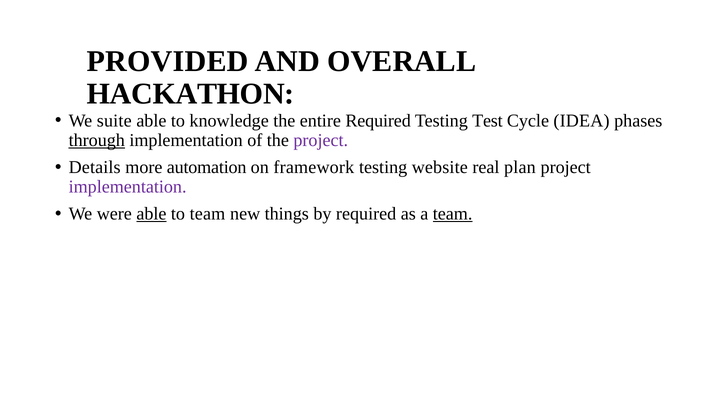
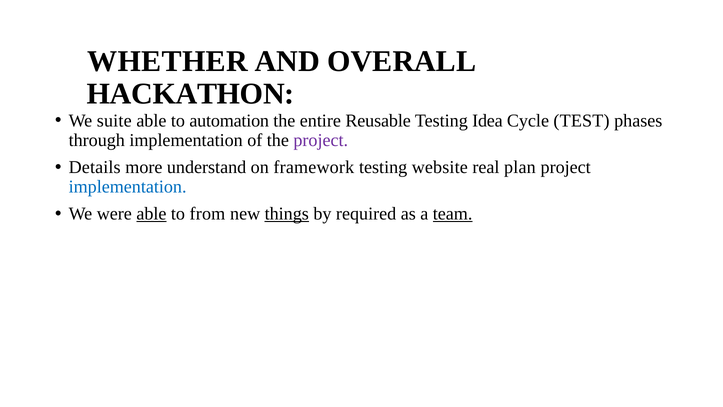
PROVIDED: PROVIDED -> WHETHER
knowledge: knowledge -> automation
entire Required: Required -> Reusable
Test: Test -> Idea
IDEA: IDEA -> TEST
through underline: present -> none
automation: automation -> understand
implementation at (128, 187) colour: purple -> blue
to team: team -> from
things underline: none -> present
